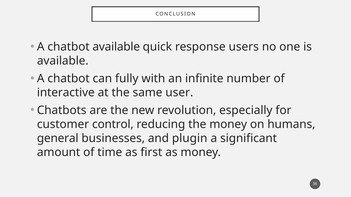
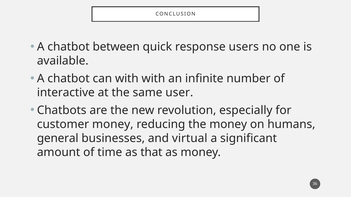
chatbot available: available -> between
can fully: fully -> with
customer control: control -> money
plugin: plugin -> virtual
first: first -> that
